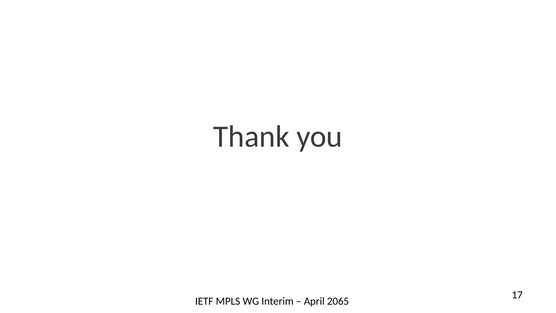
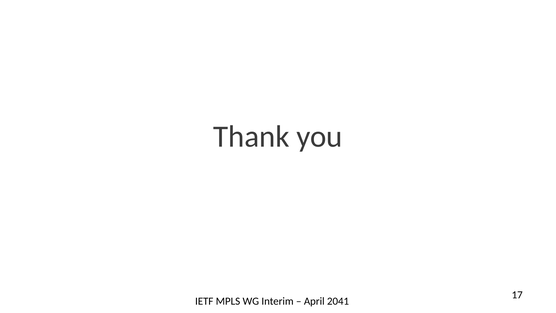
2065: 2065 -> 2041
